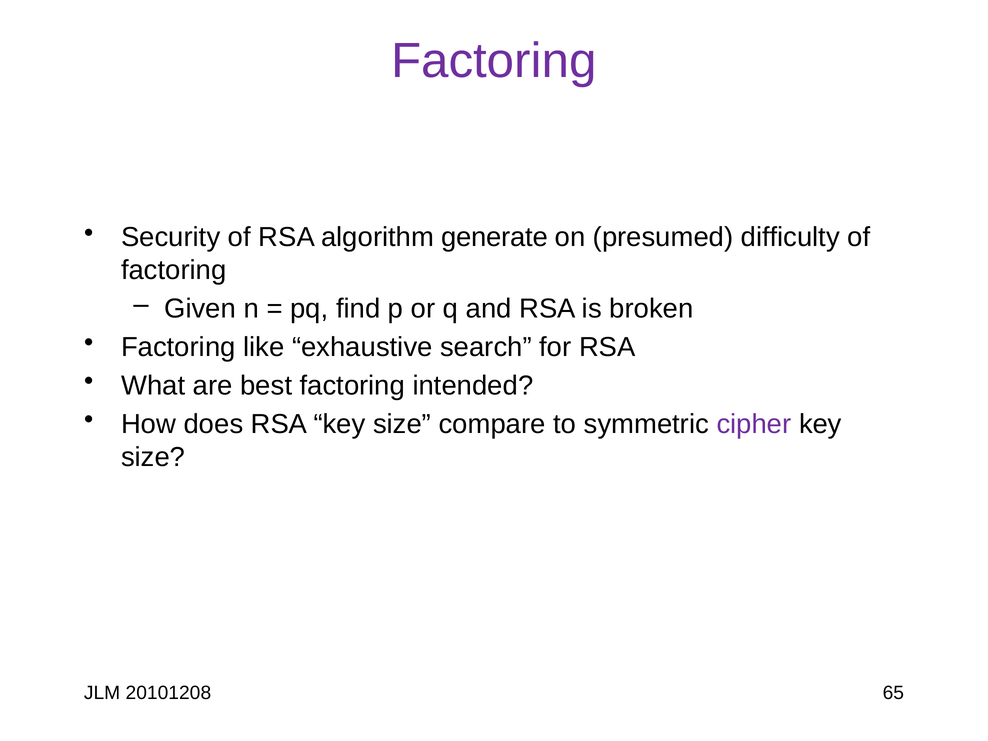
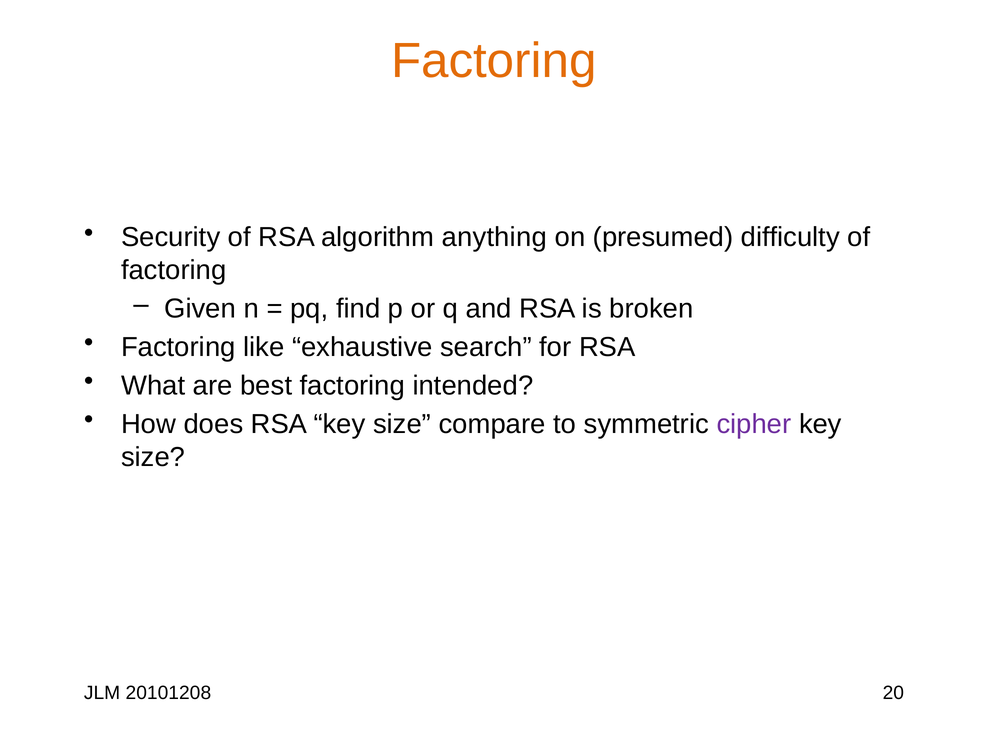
Factoring at (494, 61) colour: purple -> orange
generate: generate -> anything
65: 65 -> 20
